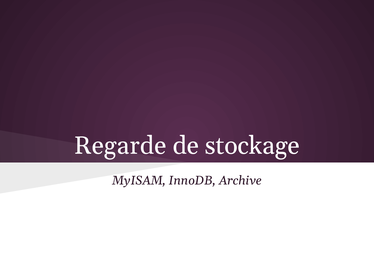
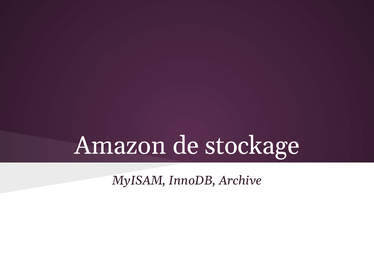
Regarde: Regarde -> Amazon
